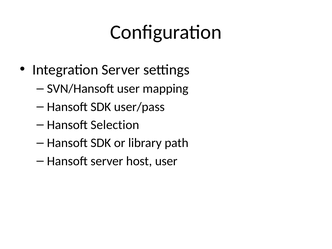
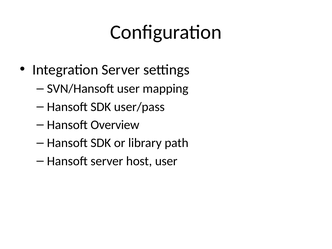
Selection: Selection -> Overview
